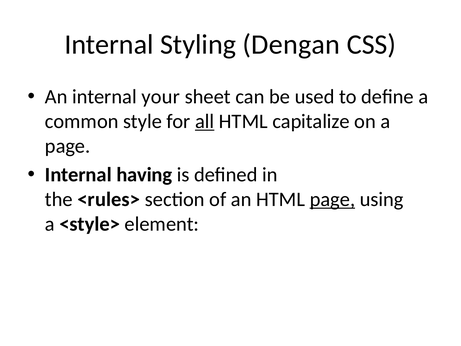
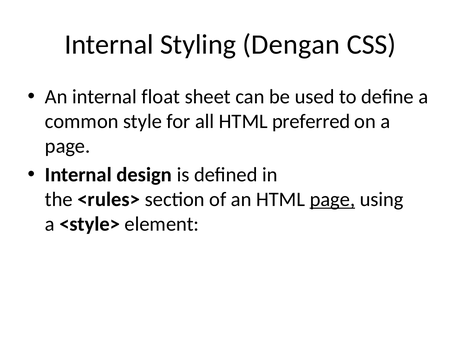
your: your -> float
all underline: present -> none
capitalize: capitalize -> preferred
having: having -> design
